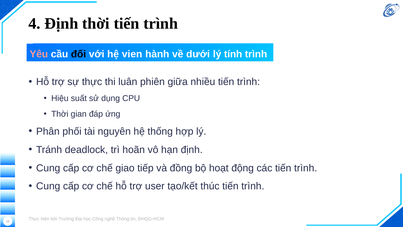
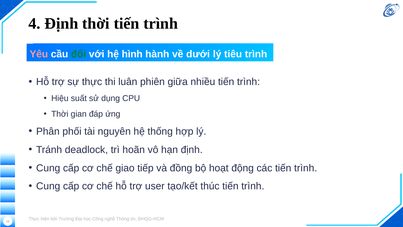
đối colour: black -> green
vien: vien -> hình
tính: tính -> tiêu
